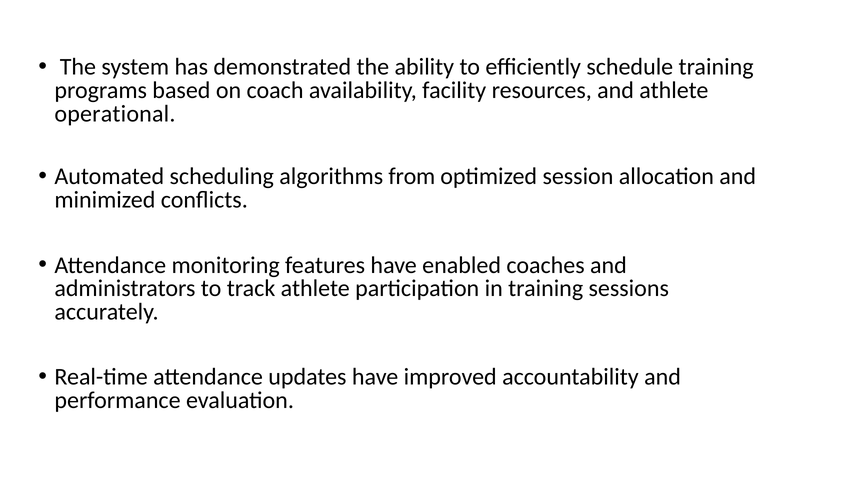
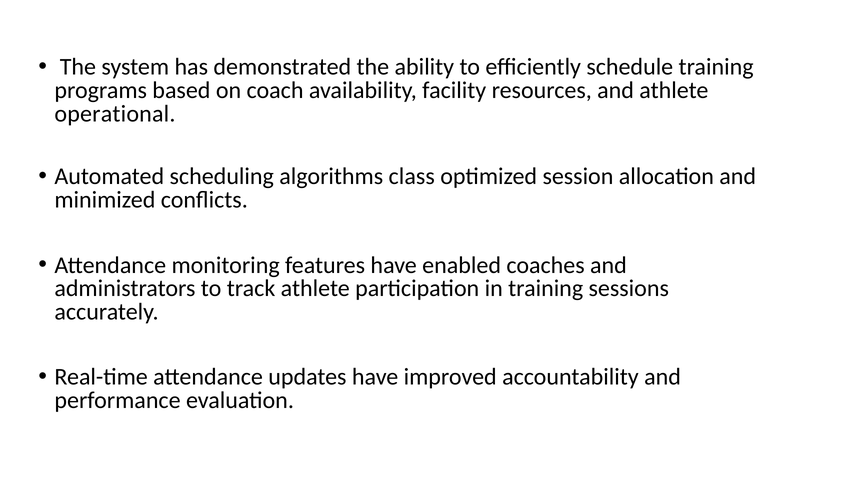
from: from -> class
